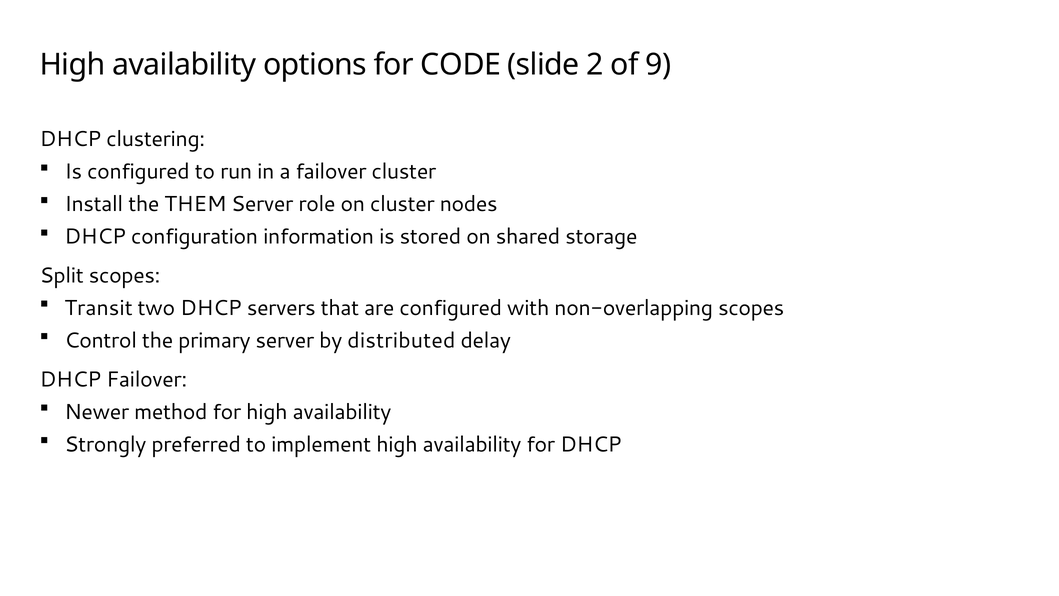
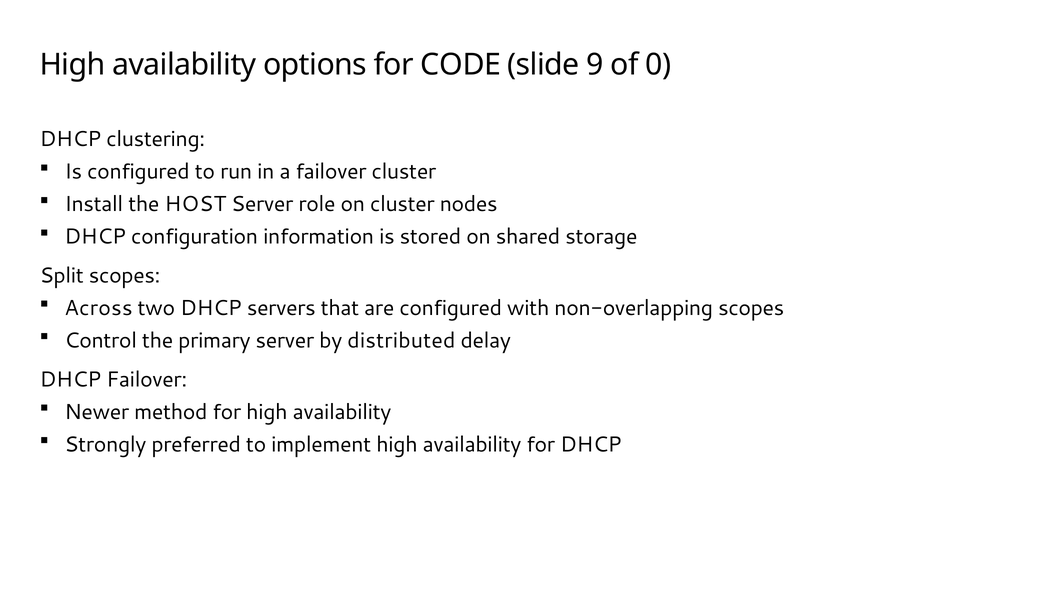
2: 2 -> 9
9: 9 -> 0
THEM: THEM -> HOST
Transit: Transit -> Across
